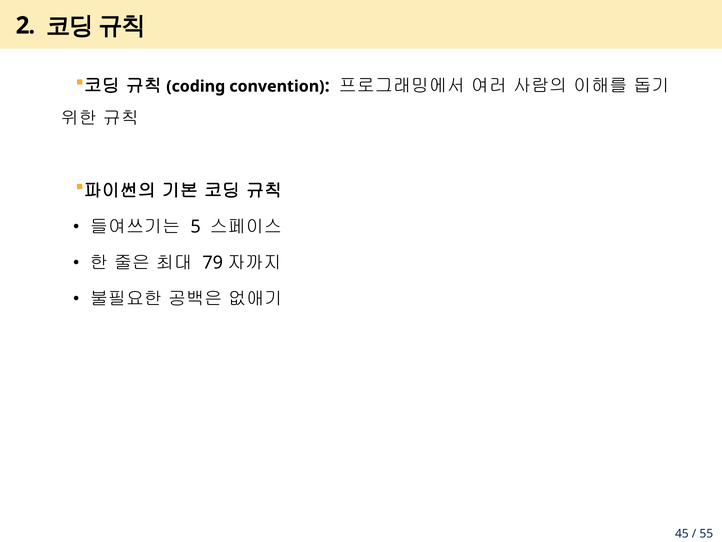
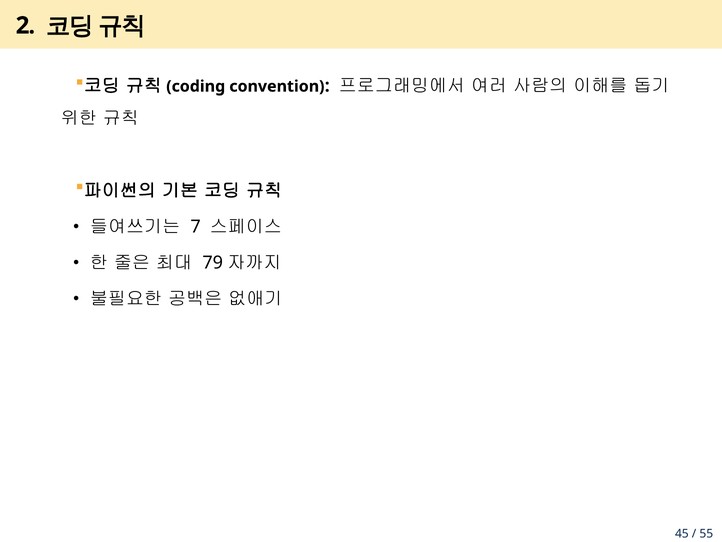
5: 5 -> 7
